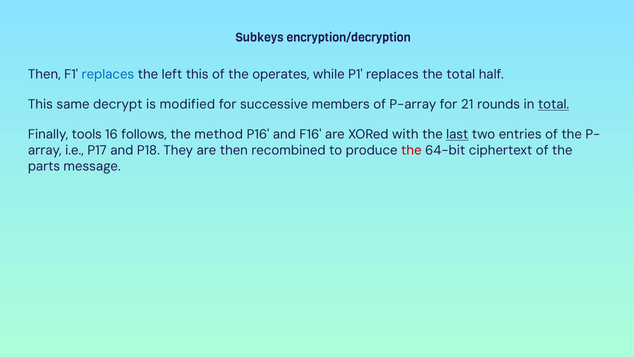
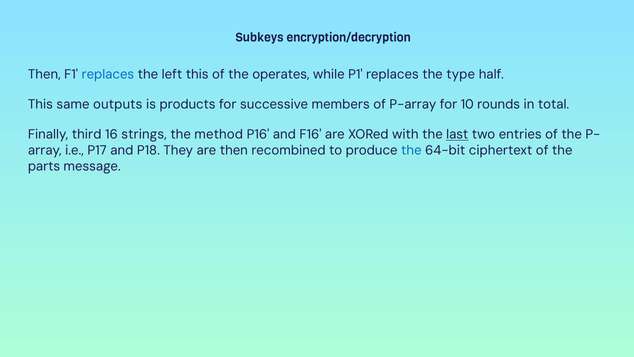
the total: total -> type
decrypt: decrypt -> outputs
modified: modified -> products
21: 21 -> 10
total at (554, 104) underline: present -> none
tools: tools -> third
follows: follows -> strings
the at (411, 150) colour: red -> blue
